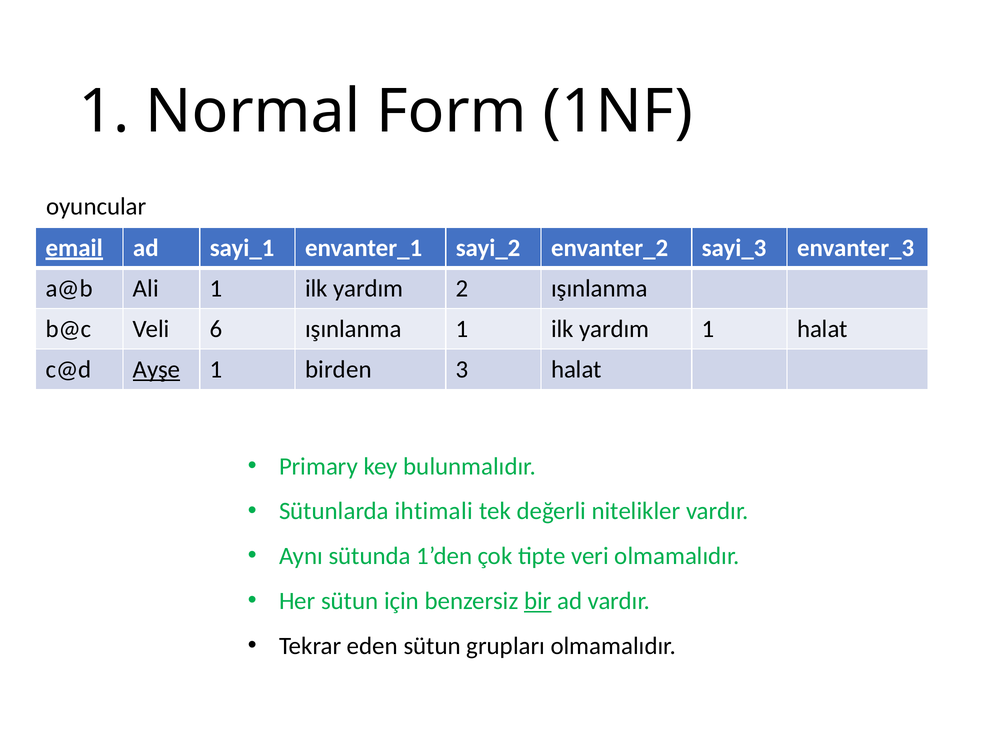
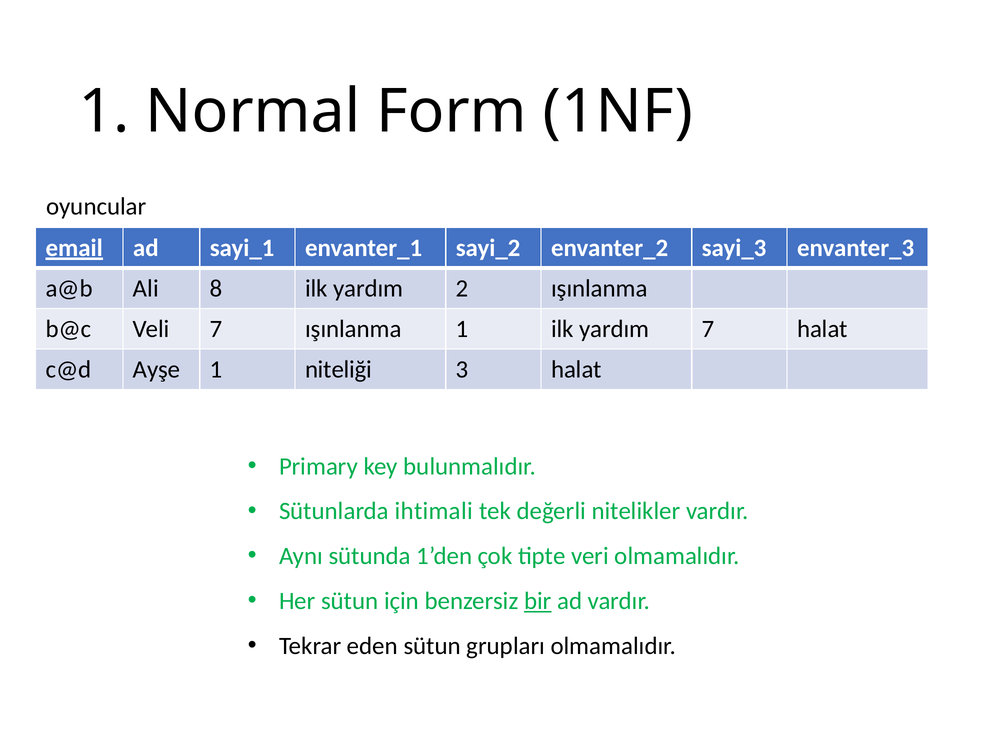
Ali 1: 1 -> 8
Veli 6: 6 -> 7
yardım 1: 1 -> 7
Ayşe underline: present -> none
birden: birden -> niteliği
